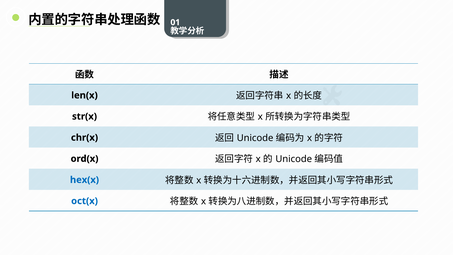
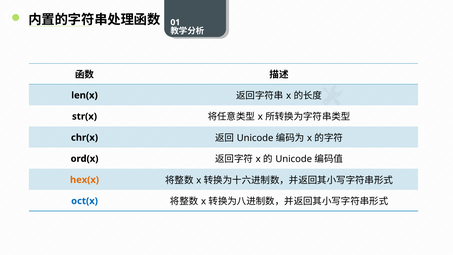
hex(x colour: blue -> orange
